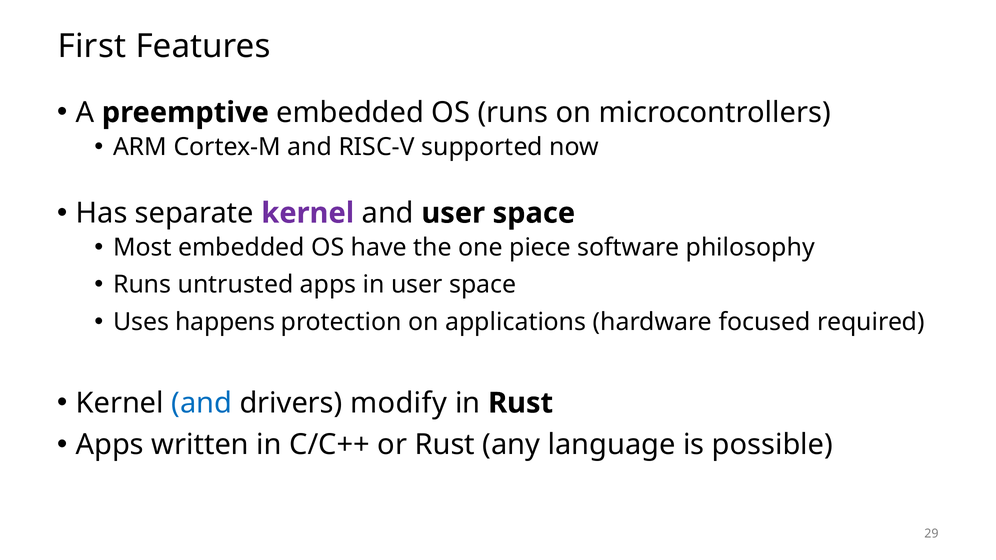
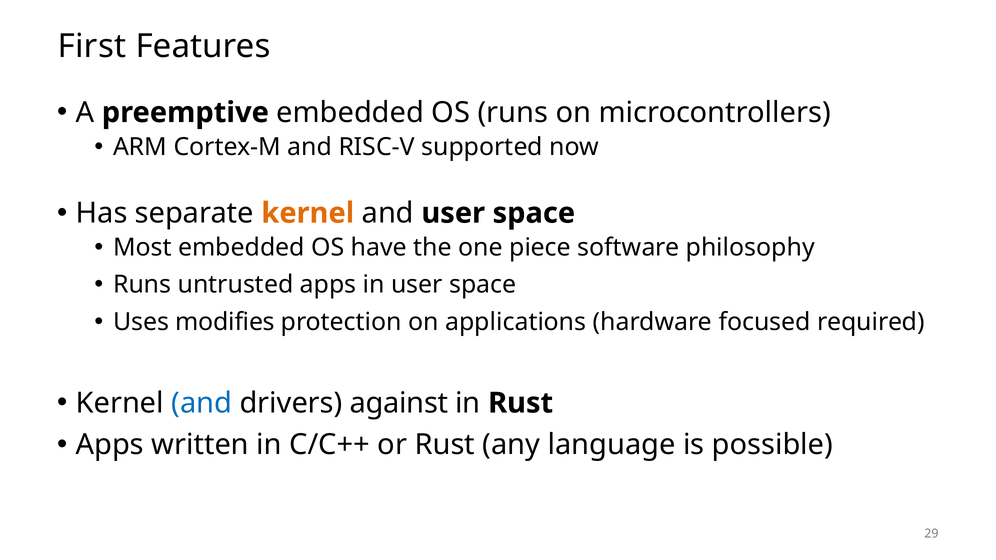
kernel at (308, 213) colour: purple -> orange
happens: happens -> modifies
modify: modify -> against
